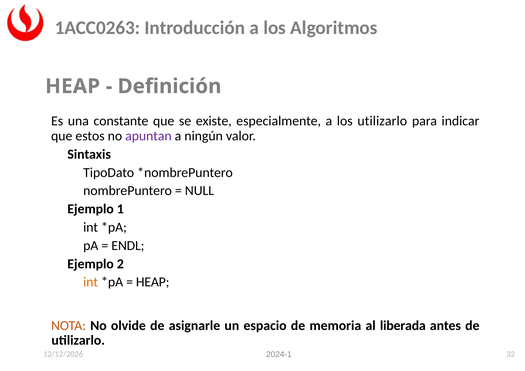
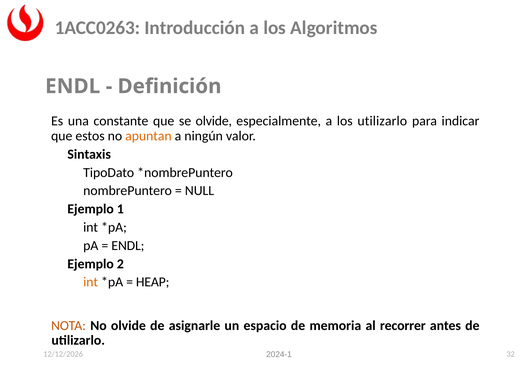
HEAP at (73, 86): HEAP -> ENDL
se existe: existe -> olvide
apuntan colour: purple -> orange
liberada: liberada -> recorrer
